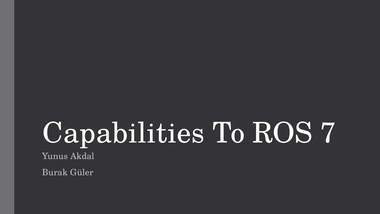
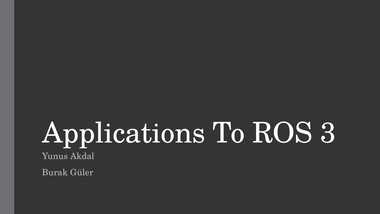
Capabilities: Capabilities -> Applications
7: 7 -> 3
